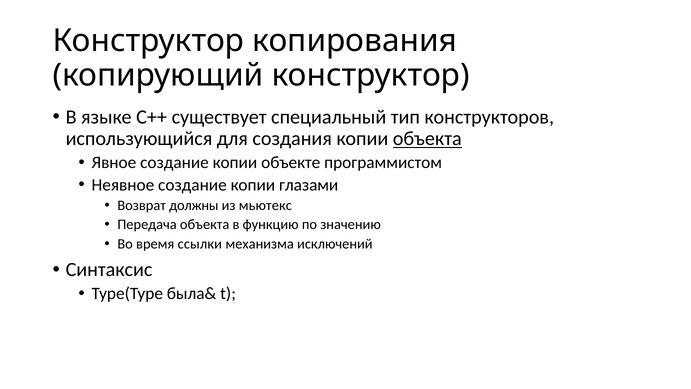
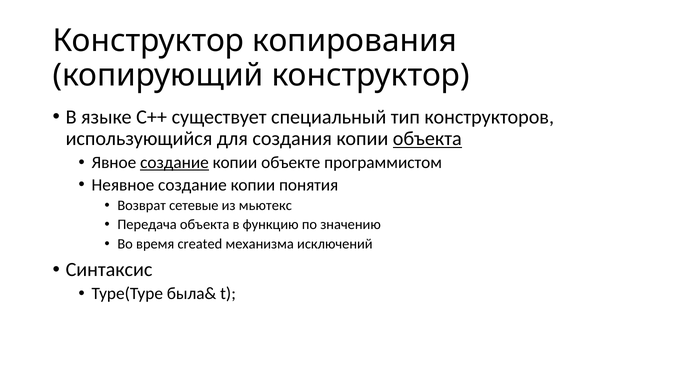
создание at (174, 162) underline: none -> present
глазами: глазами -> понятия
должны: должны -> сетевые
ссылки: ссылки -> created
